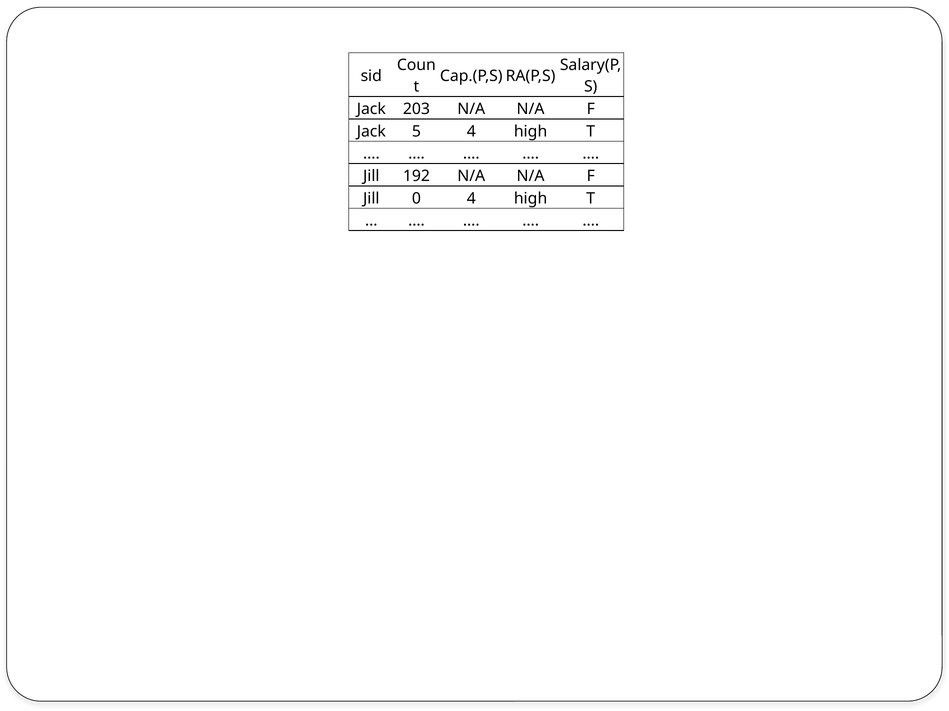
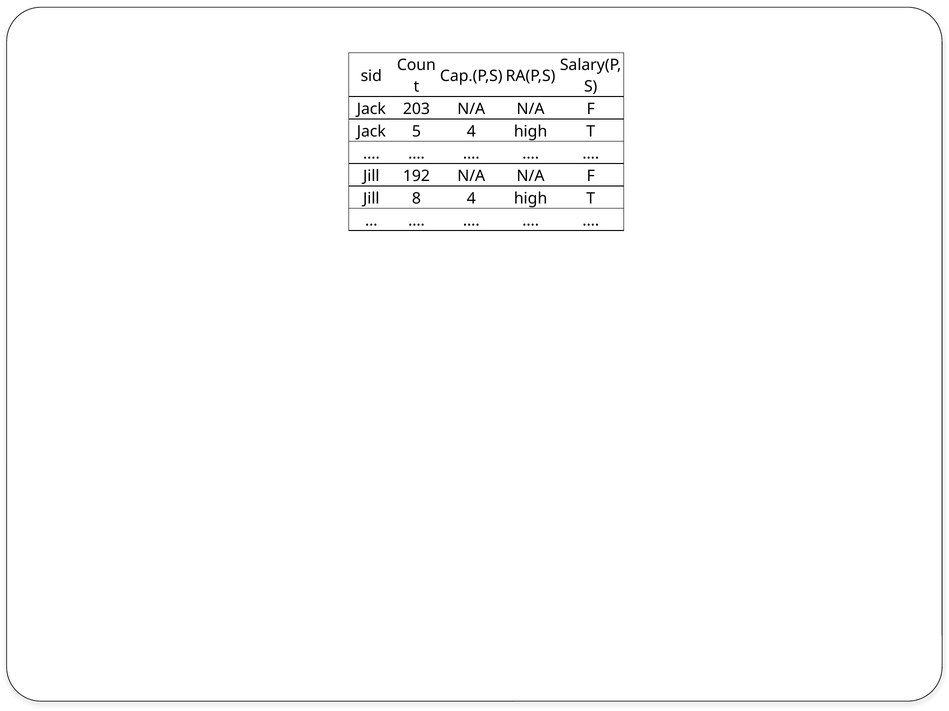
0: 0 -> 8
